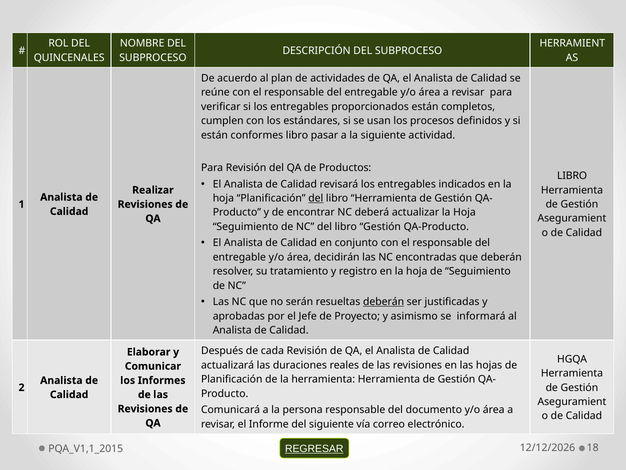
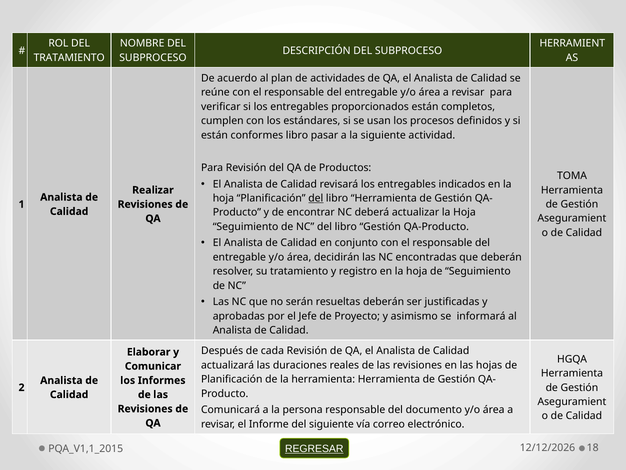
QUINCENALES at (69, 58): QUINCENALES -> TRATAMIENTO
LIBRO at (572, 176): LIBRO -> TOMA
deberán at (384, 302) underline: present -> none
